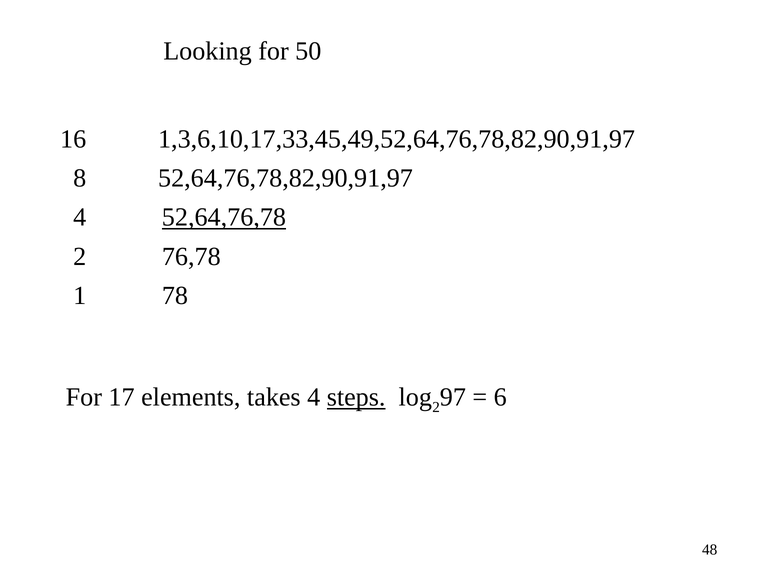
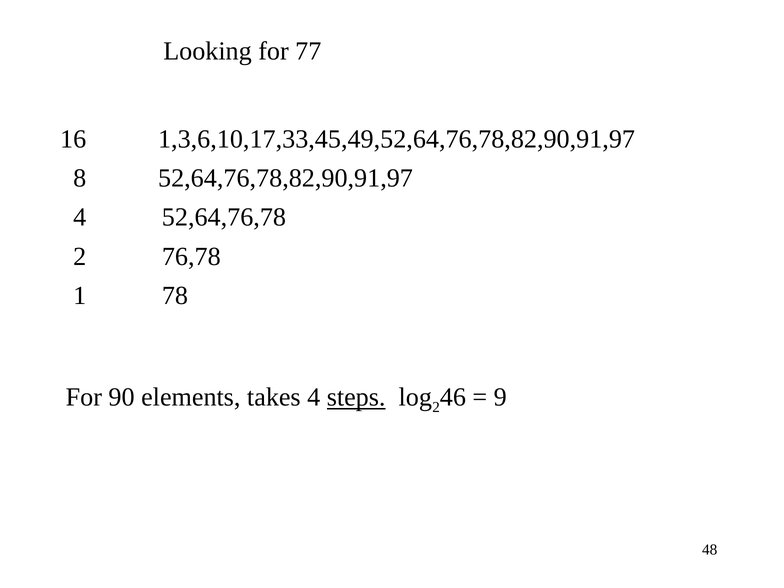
50: 50 -> 77
52,64,76,78 underline: present -> none
17: 17 -> 90
97: 97 -> 46
6: 6 -> 9
